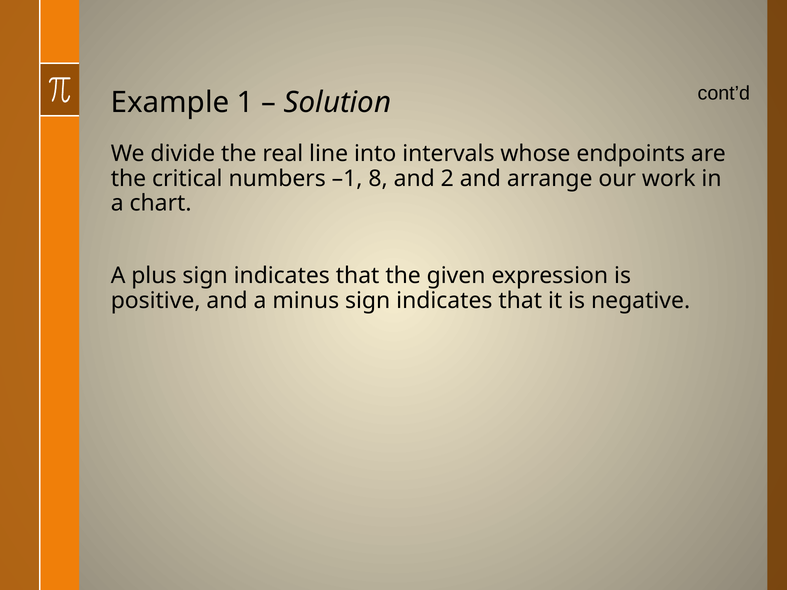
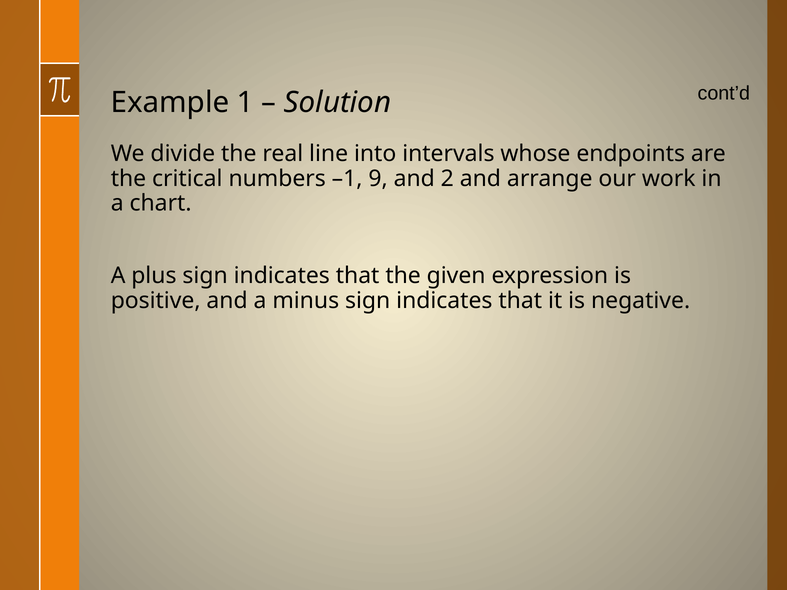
8: 8 -> 9
